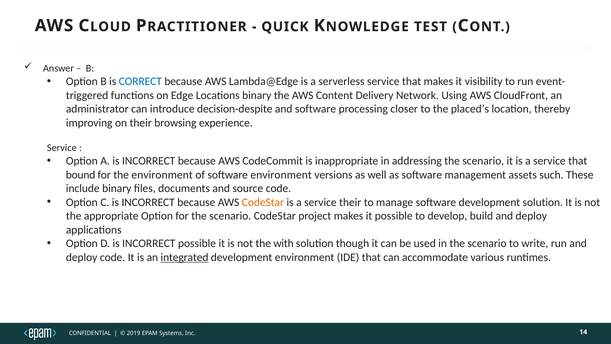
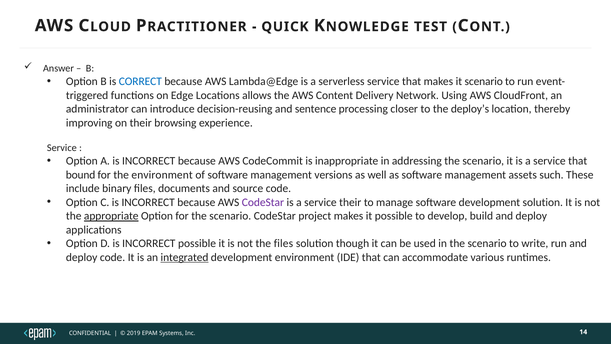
it visibility: visibility -> scenario
Locations binary: binary -> allows
decision-despite: decision-despite -> decision-reusing
and software: software -> sentence
placed’s: placed’s -> deploy’s
of software environment: environment -> management
CodeStar at (263, 202) colour: orange -> purple
appropriate underline: none -> present
the with: with -> files
